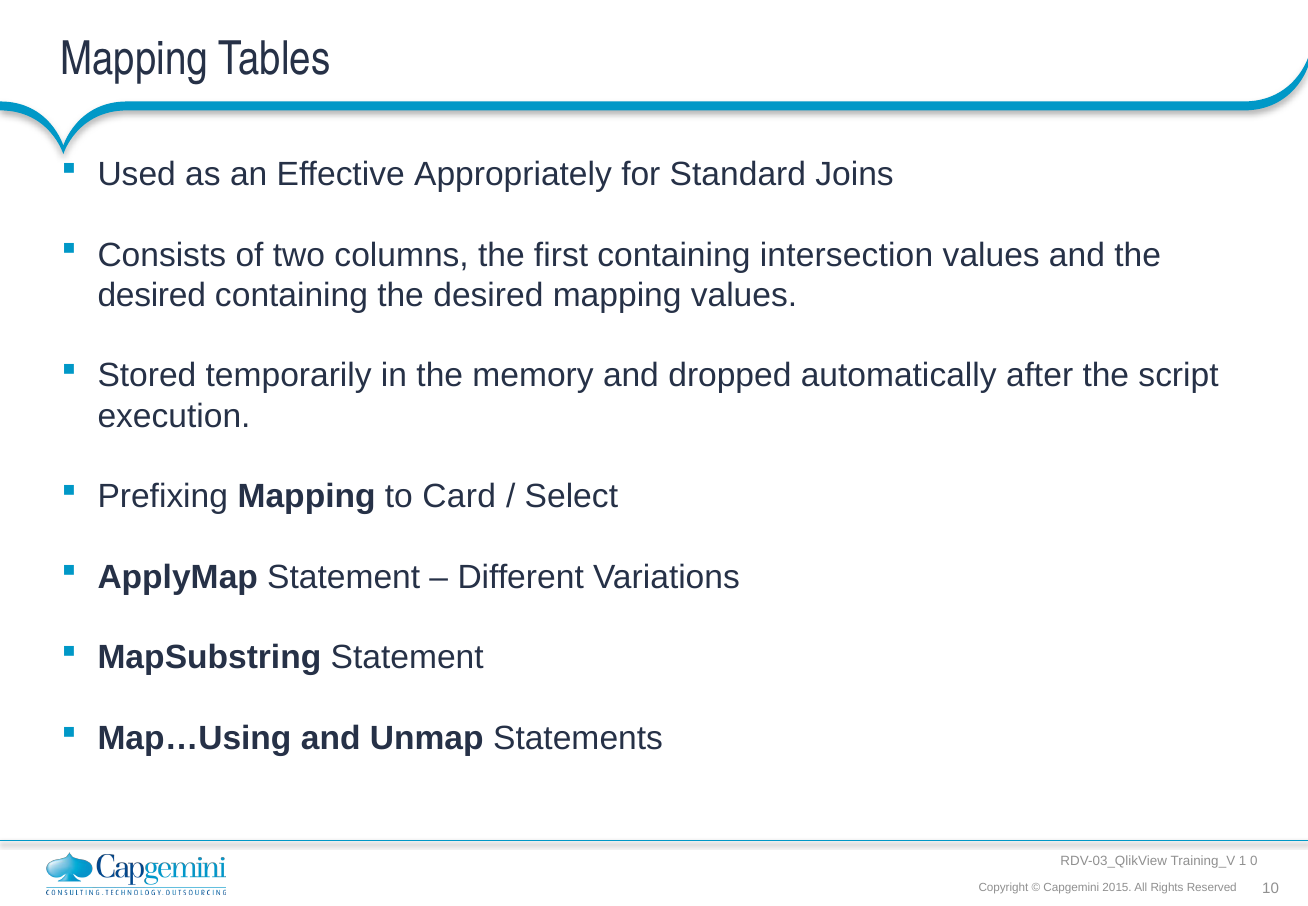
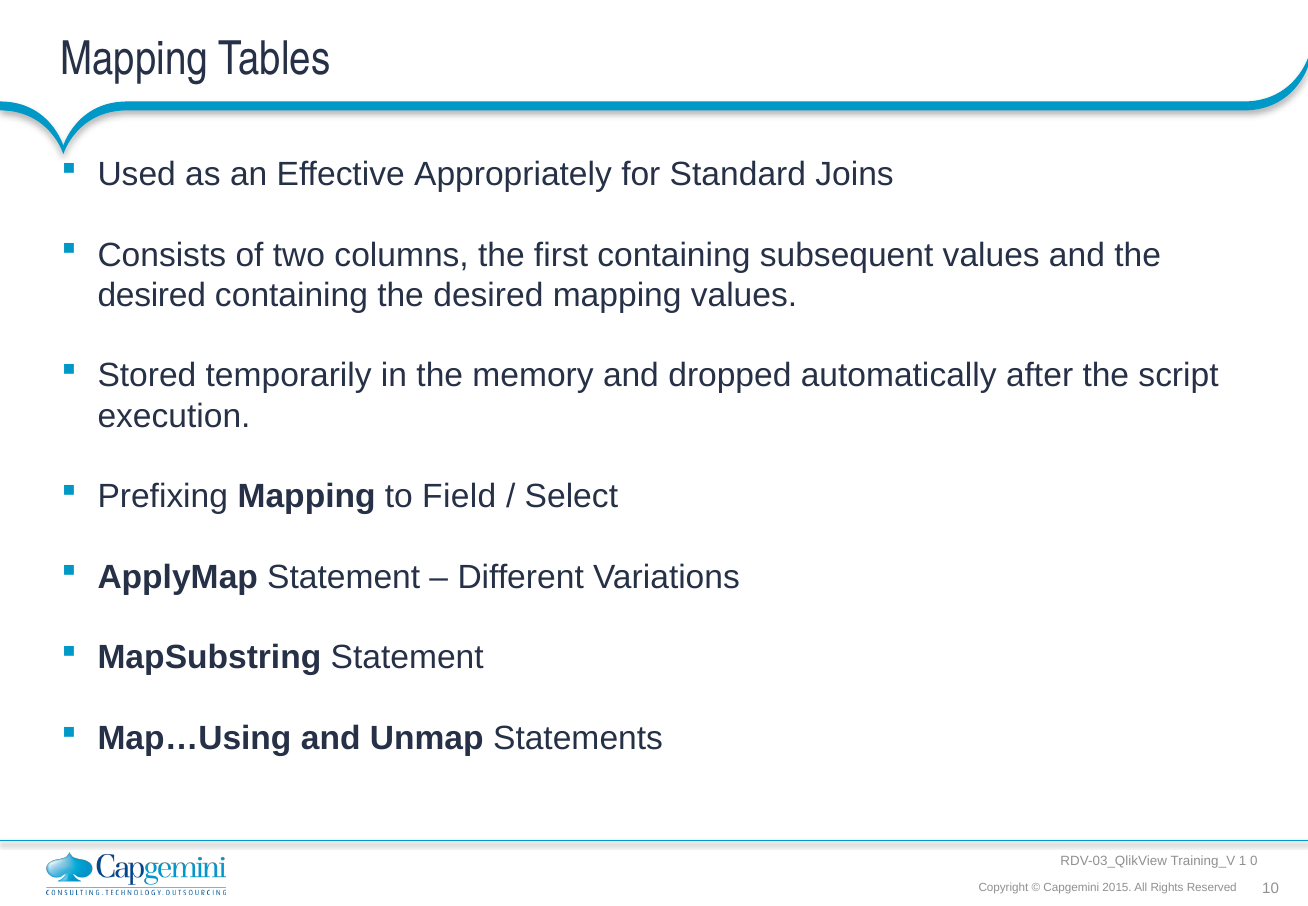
intersection: intersection -> subsequent
Card: Card -> Field
